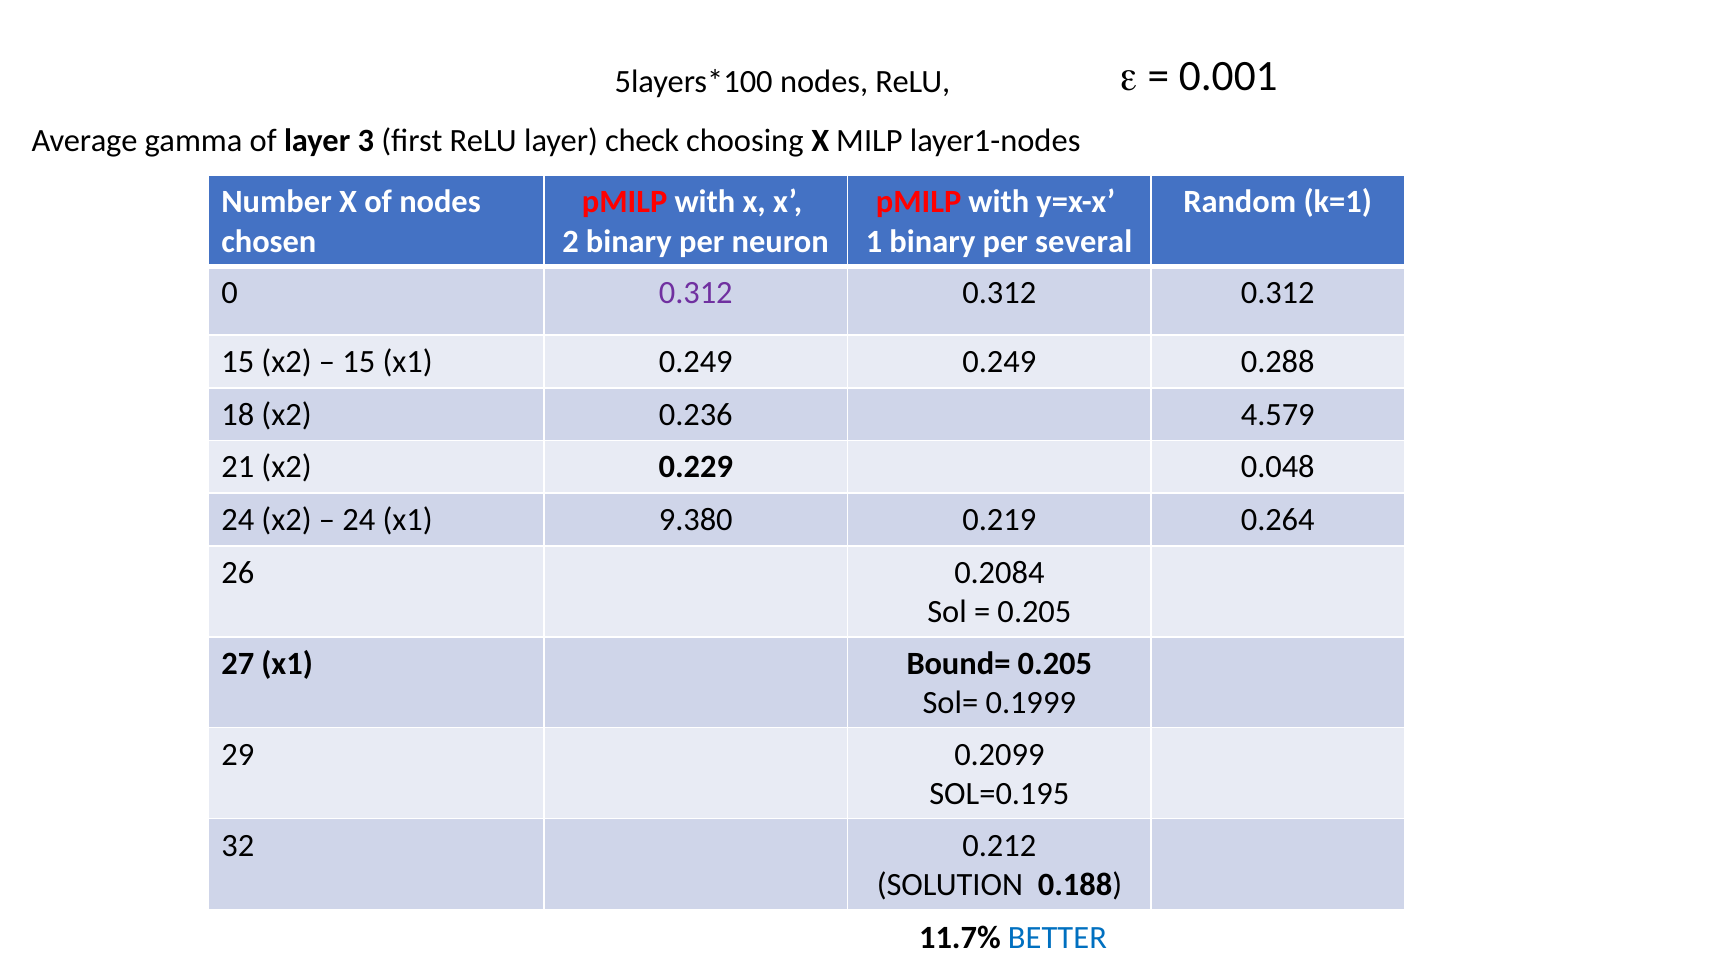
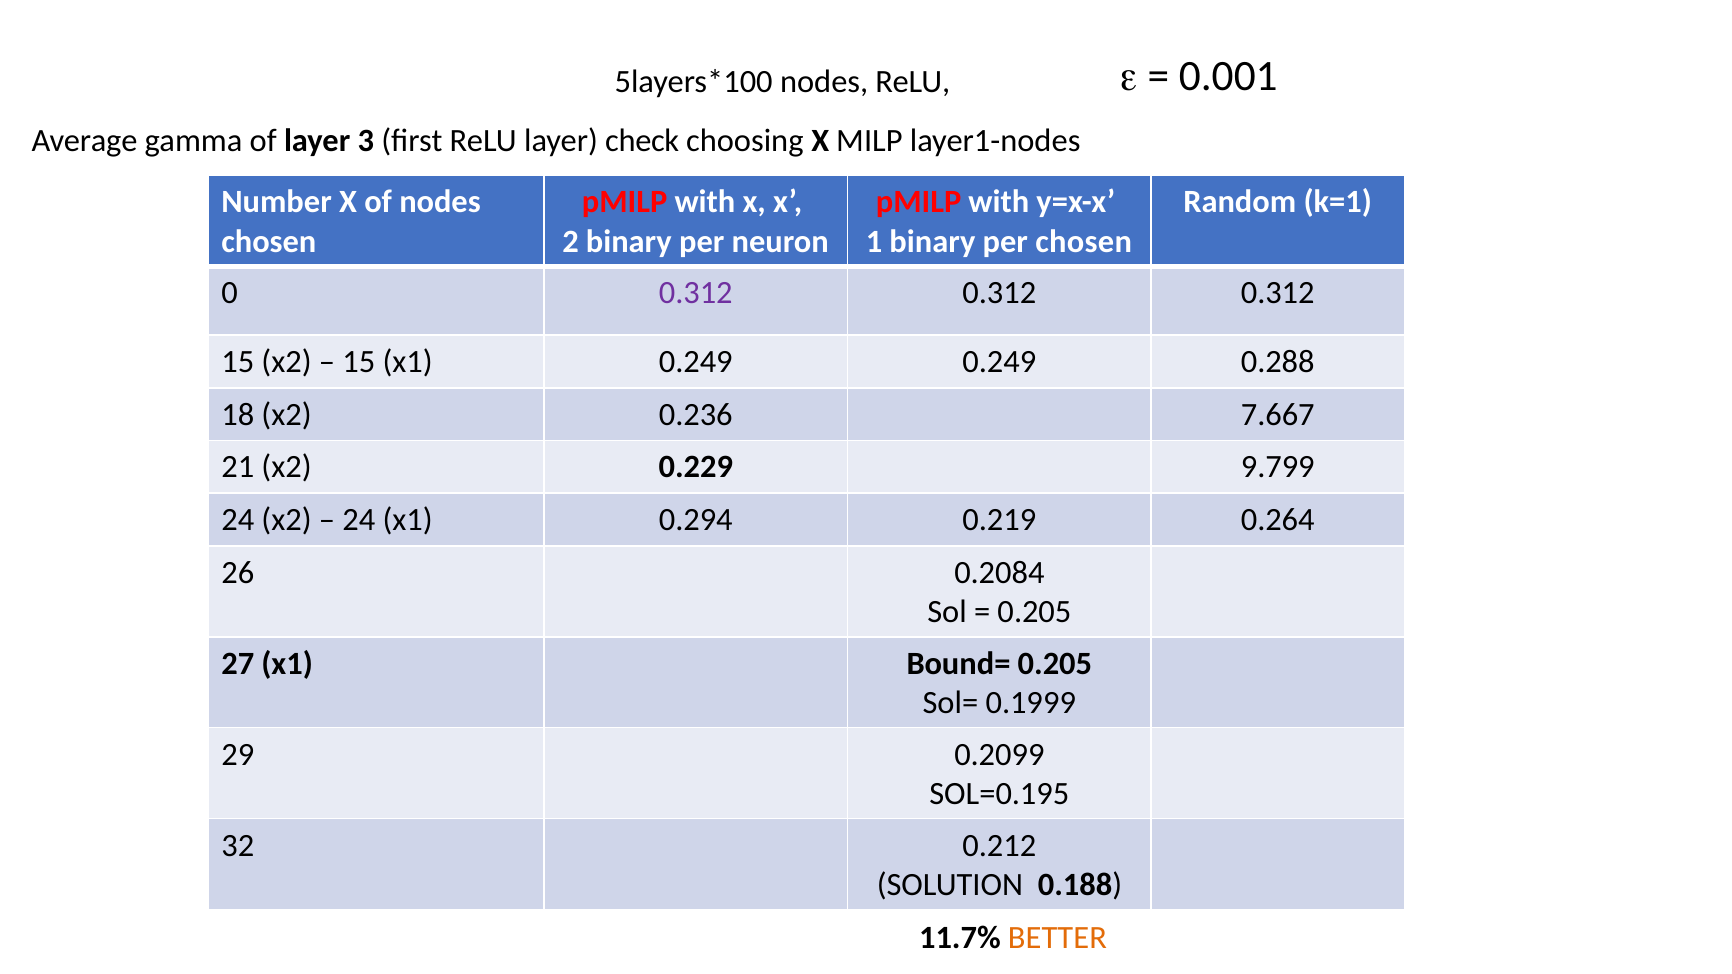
per several: several -> chosen
4.579: 4.579 -> 7.667
0.048: 0.048 -> 9.799
9.380: 9.380 -> 0.294
BETTER colour: blue -> orange
